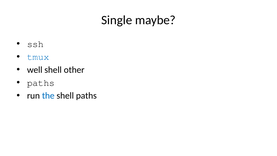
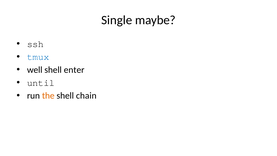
other: other -> enter
paths at (41, 83): paths -> until
the colour: blue -> orange
shell paths: paths -> chain
